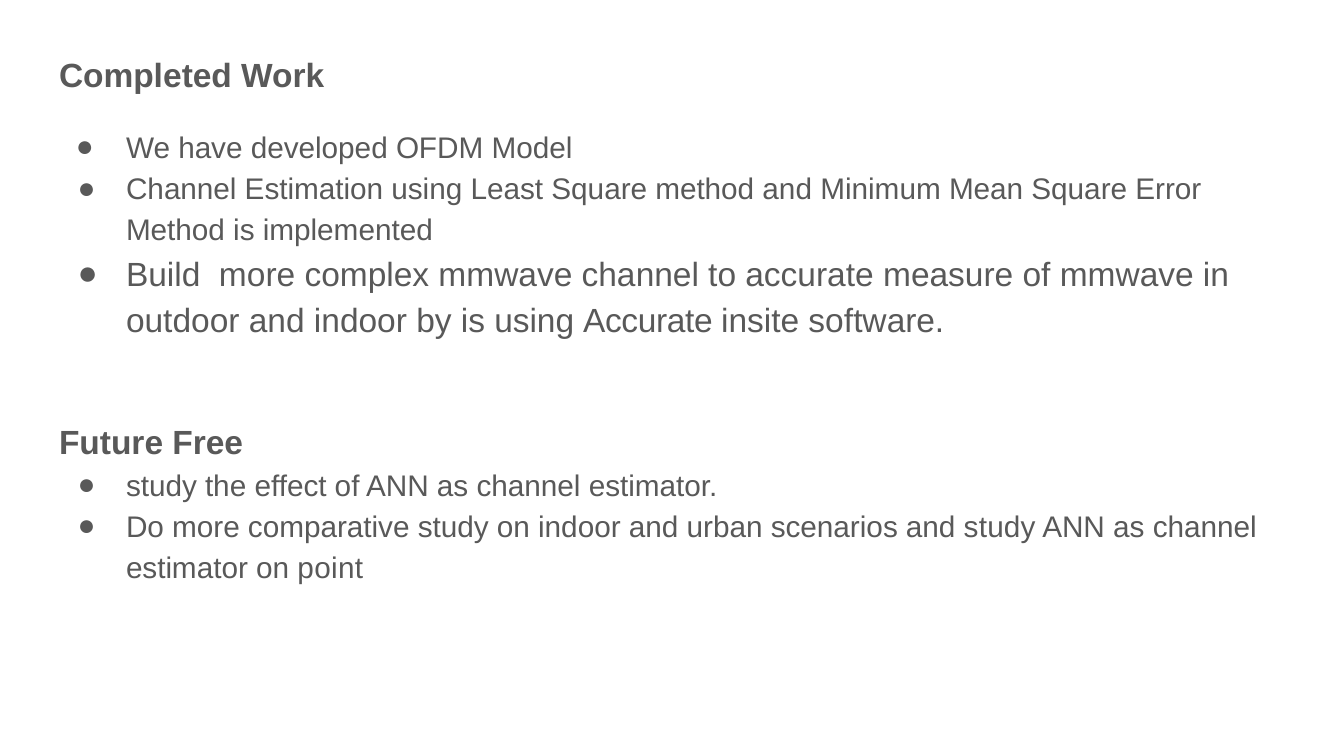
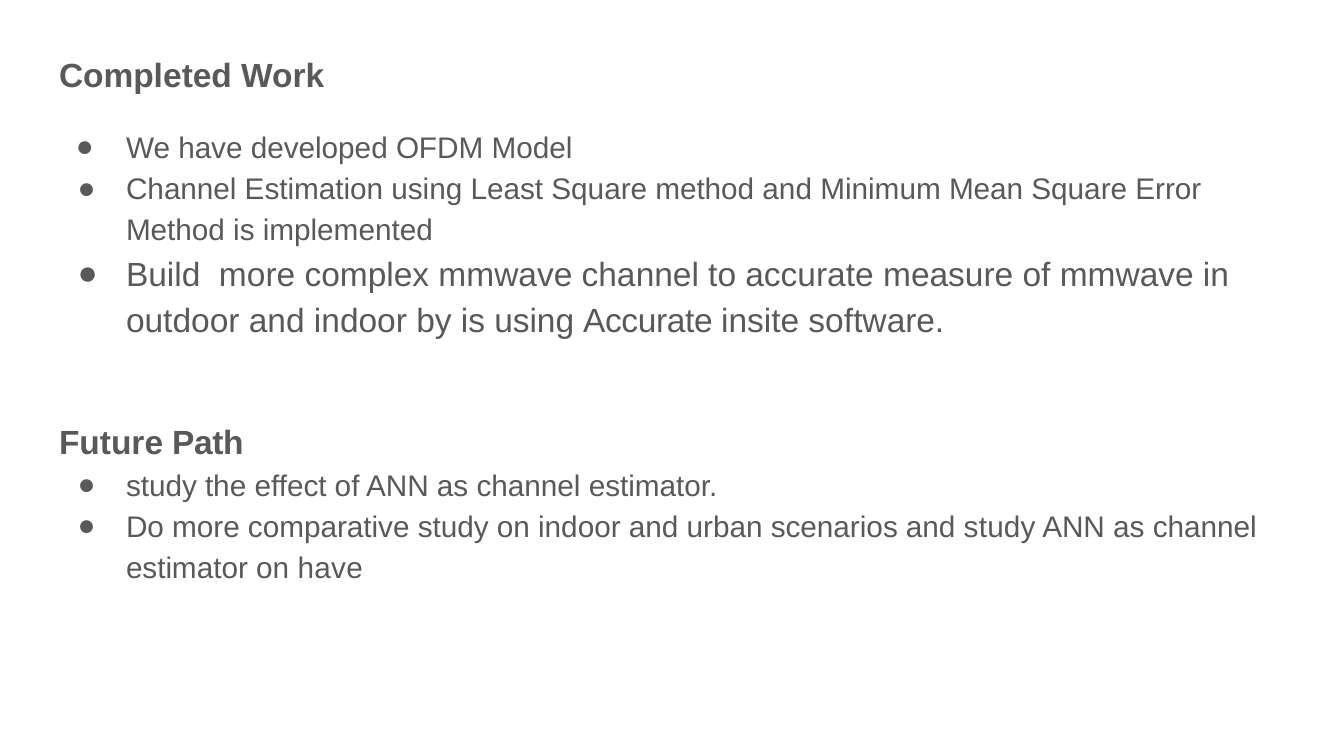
Free: Free -> Path
on point: point -> have
